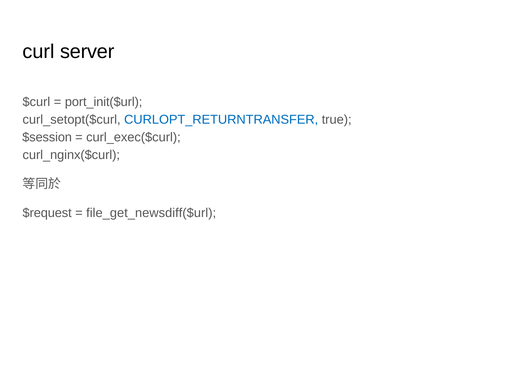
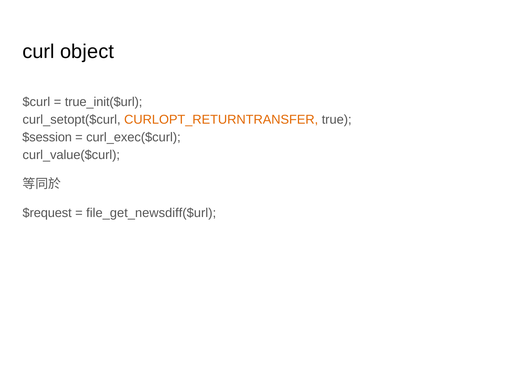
server: server -> object
port_init($url: port_init($url -> true_init($url
CURLOPT_RETURNTRANSFER colour: blue -> orange
curl_nginx($curl: curl_nginx($curl -> curl_value($curl
